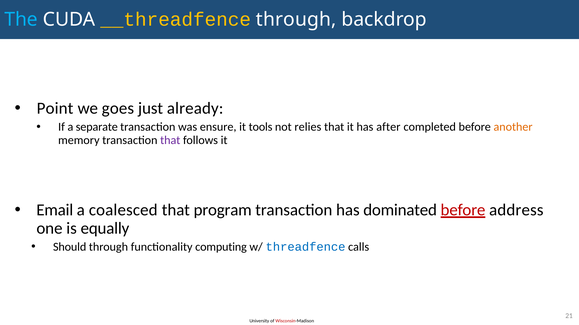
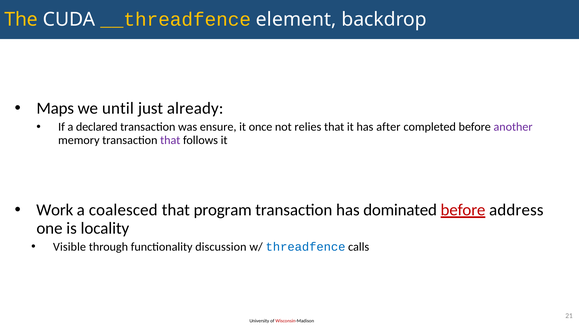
The colour: light blue -> yellow
__threadfence through: through -> element
Point: Point -> Maps
goes: goes -> until
separate: separate -> declared
tools: tools -> once
another colour: orange -> purple
Email: Email -> Work
equally: equally -> locality
Should: Should -> Visible
computing: computing -> discussion
